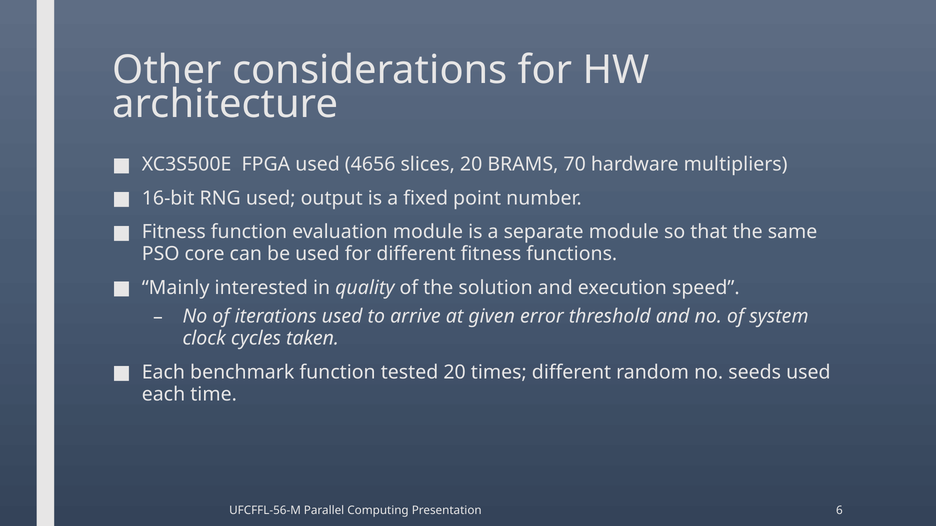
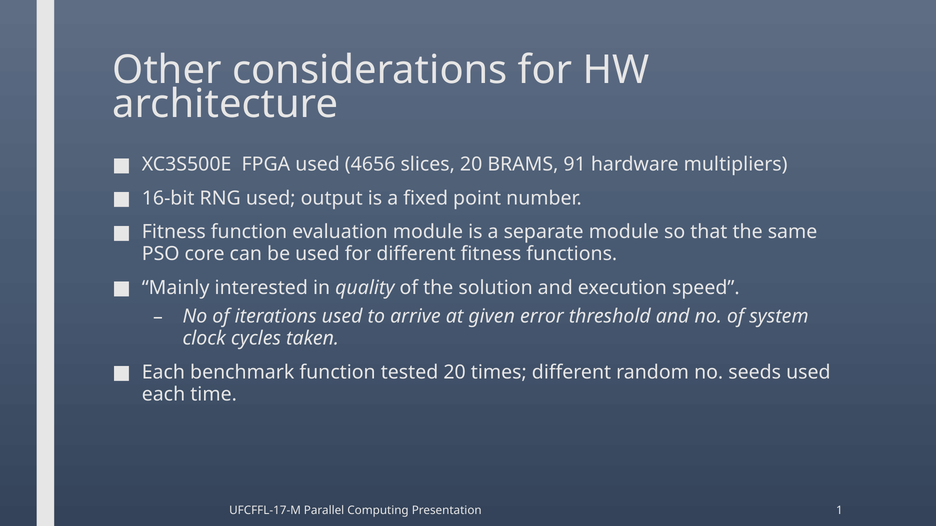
70: 70 -> 91
UFCFFL-56-M: UFCFFL-56-M -> UFCFFL-17-M
6: 6 -> 1
